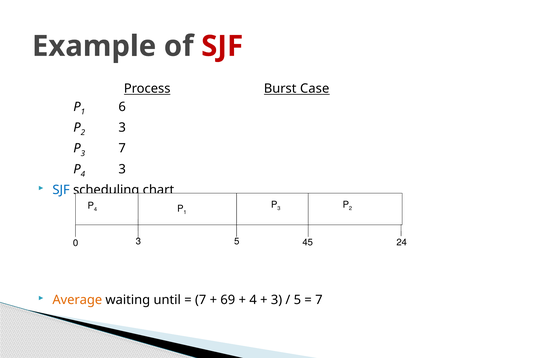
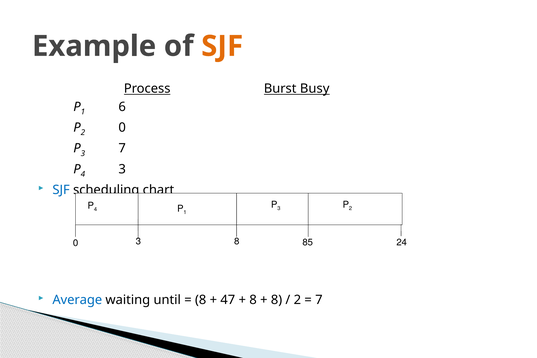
SJF at (222, 46) colour: red -> orange
Case: Case -> Busy
2.0 3: 3 -> 0
45: 45 -> 85
0 5: 5 -> 8
Average colour: orange -> blue
7 at (201, 300): 7 -> 8
69: 69 -> 47
4 at (253, 300): 4 -> 8
3 at (277, 300): 3 -> 8
5 at (297, 300): 5 -> 2
